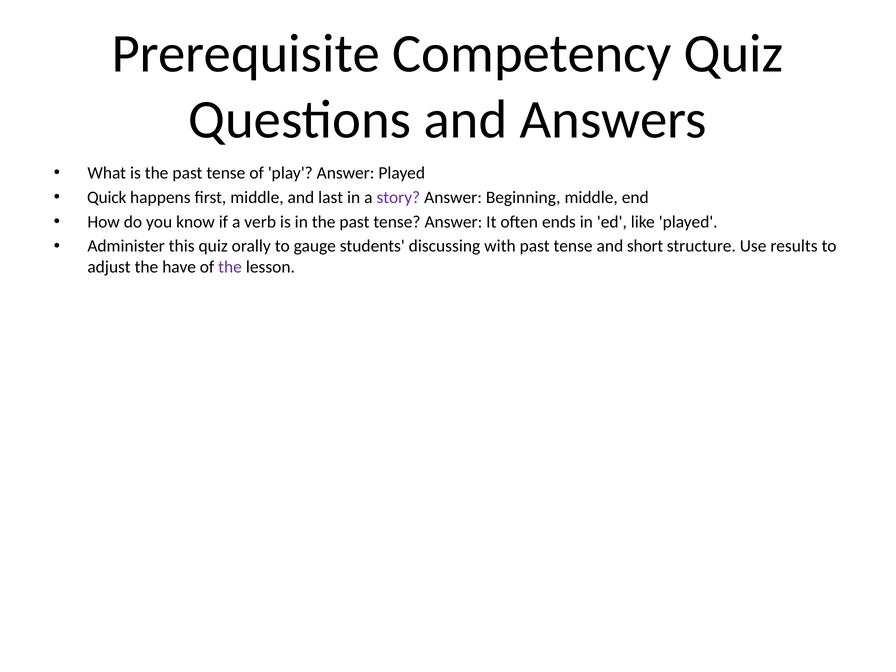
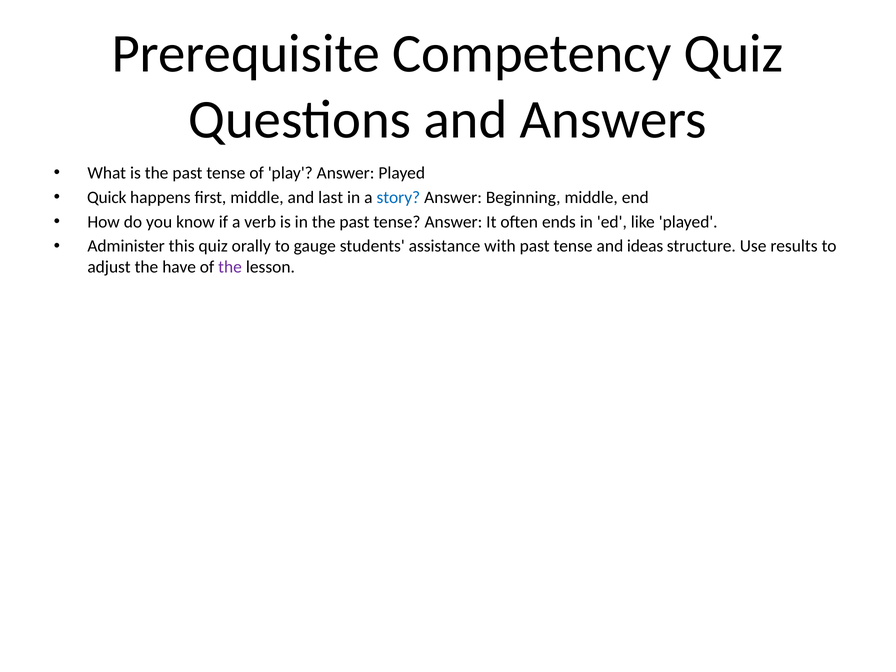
story colour: purple -> blue
discussing: discussing -> assistance
short: short -> ideas
